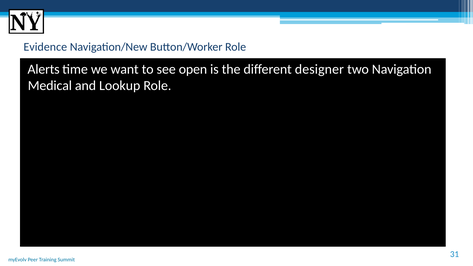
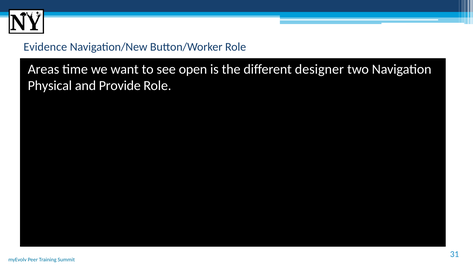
Alerts: Alerts -> Areas
Medical: Medical -> Physical
Lookup: Lookup -> Provide
